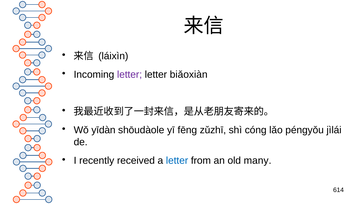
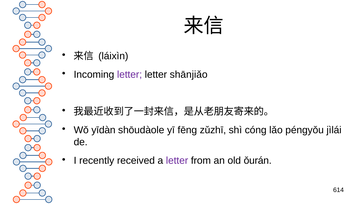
biǎoxiàn: biǎoxiàn -> shānjiǎo
letter at (177, 160) colour: blue -> purple
many: many -> ǒurán
